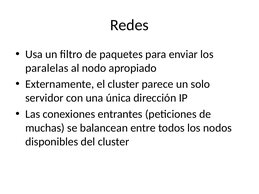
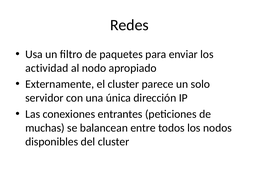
paralelas: paralelas -> actividad
